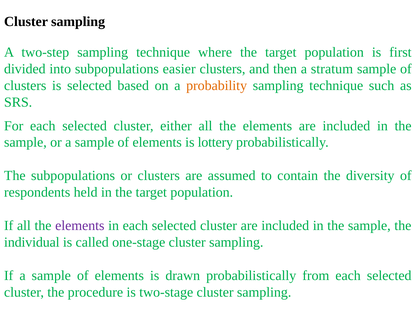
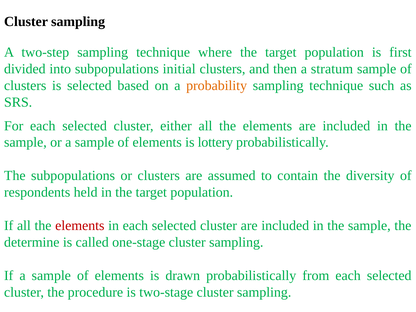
easier: easier -> initial
elements at (80, 226) colour: purple -> red
individual: individual -> determine
